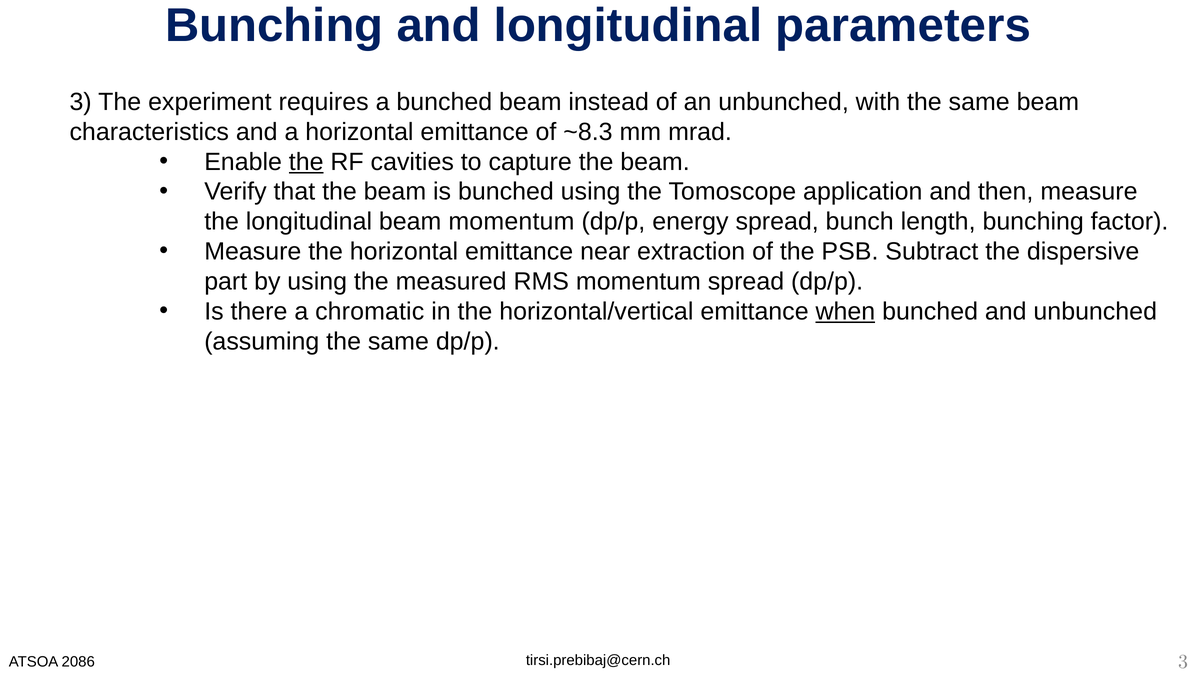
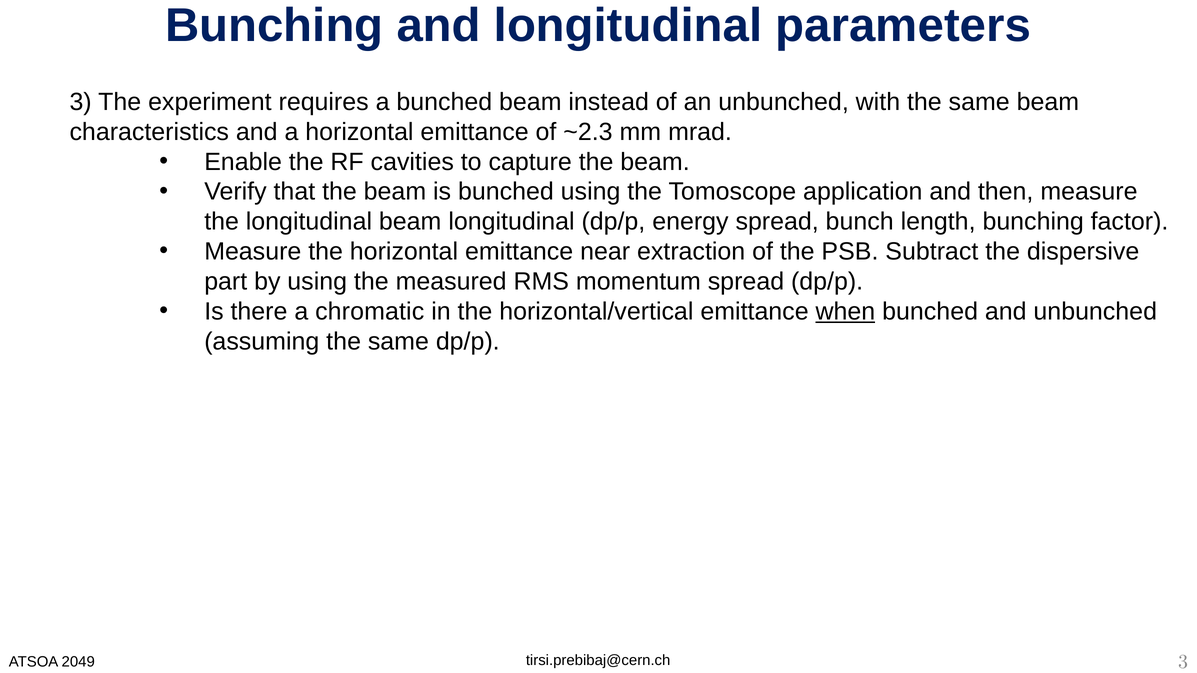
~8.3: ~8.3 -> ~2.3
the at (306, 162) underline: present -> none
beam momentum: momentum -> longitudinal
2086: 2086 -> 2049
